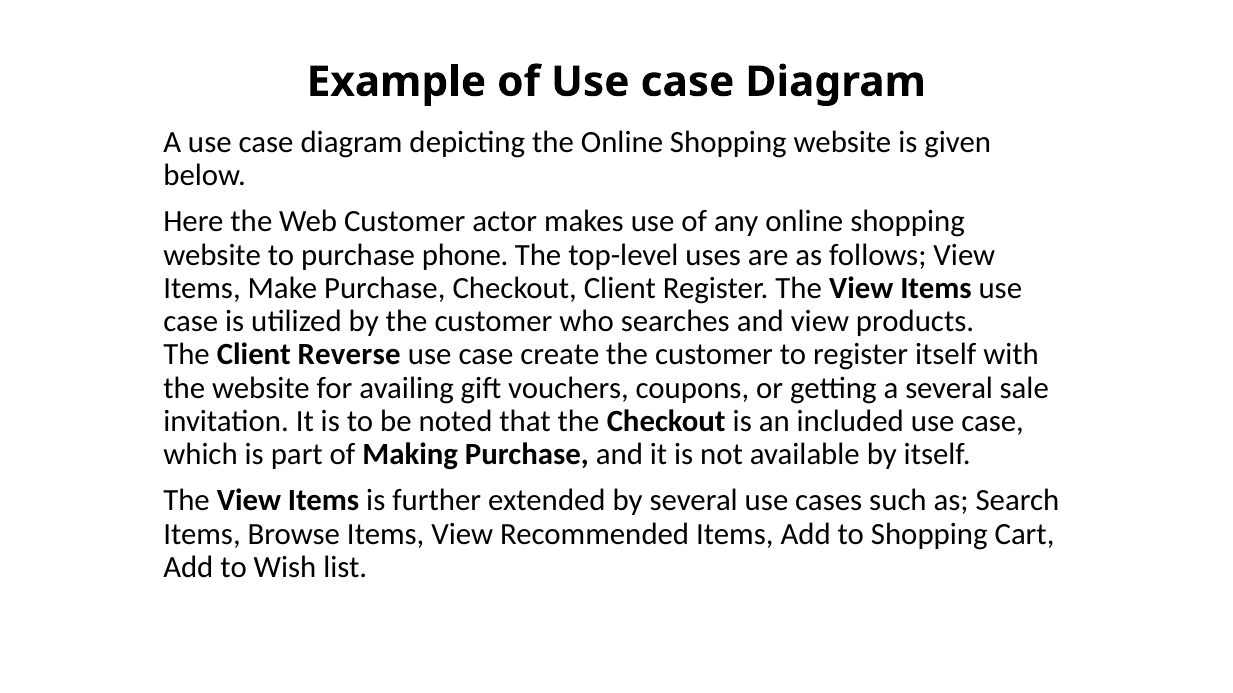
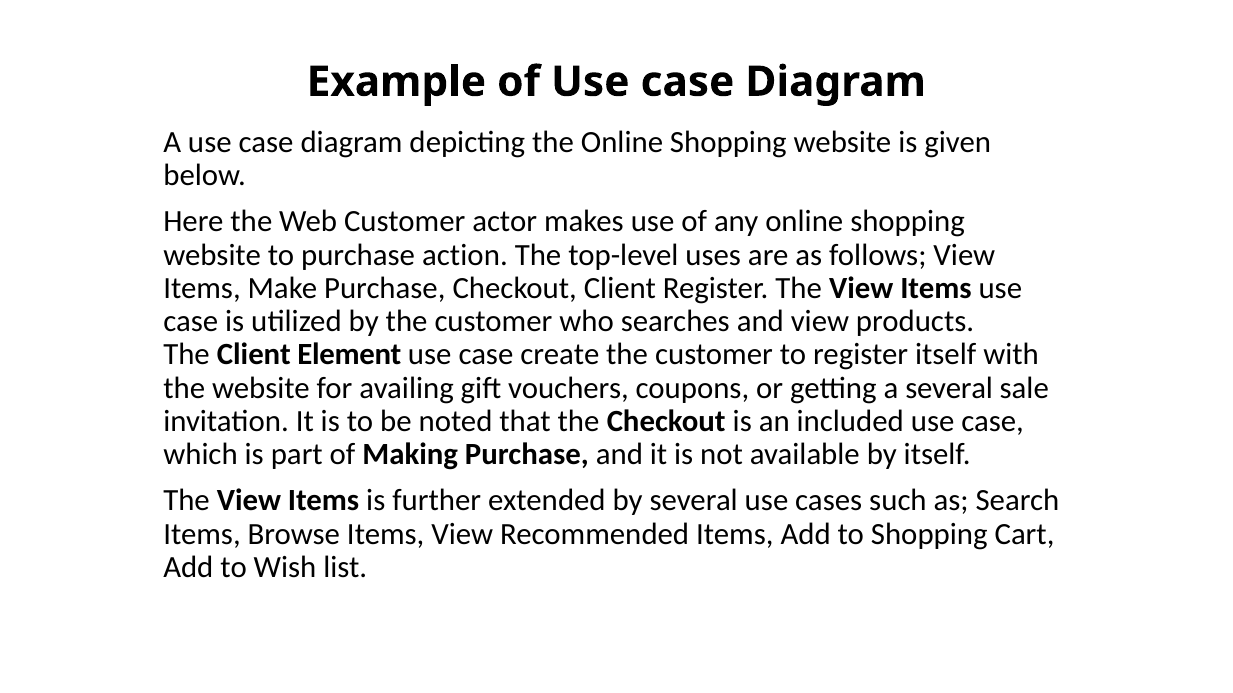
phone: phone -> action
Reverse: Reverse -> Element
